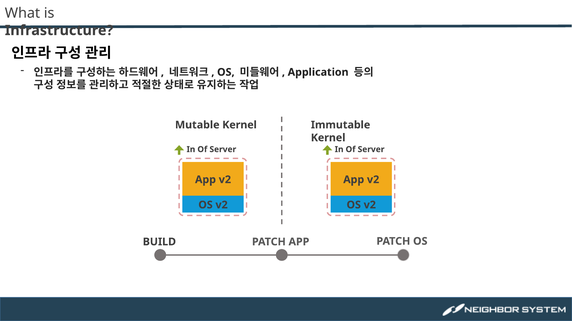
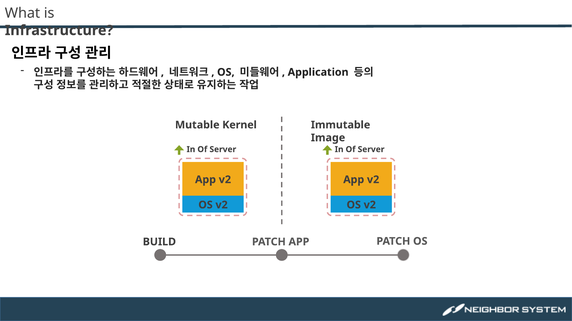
Kernel at (328, 138): Kernel -> Image
